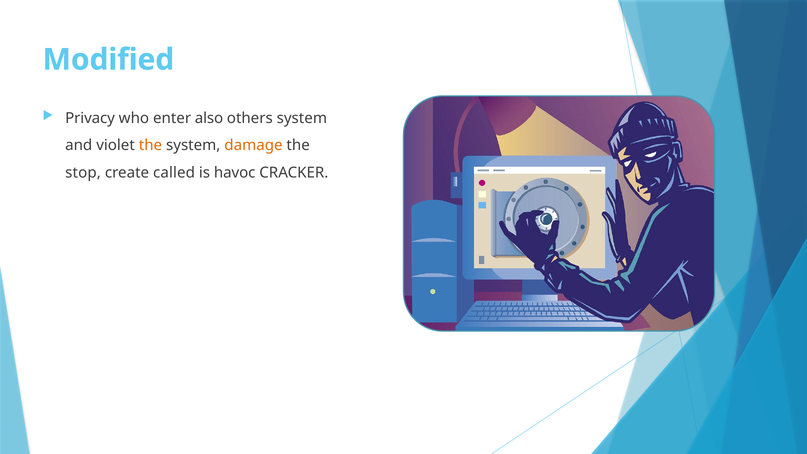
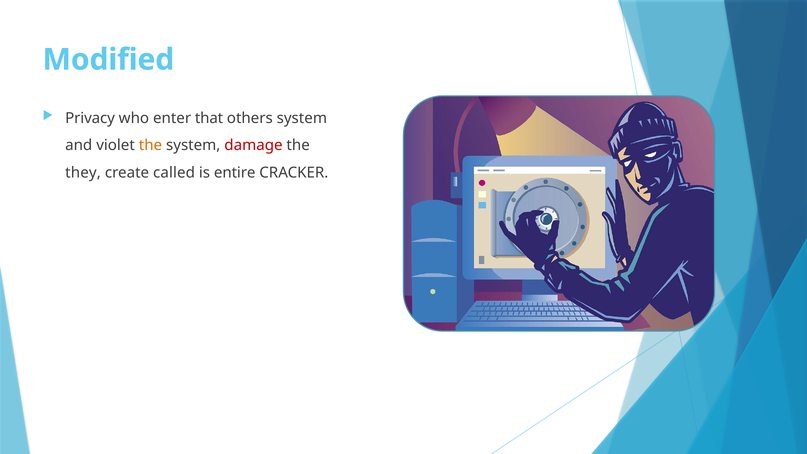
also: also -> that
damage colour: orange -> red
stop: stop -> they
havoc: havoc -> entire
